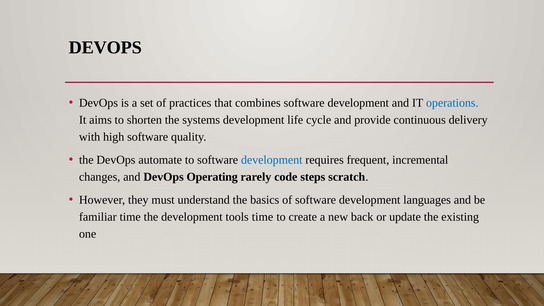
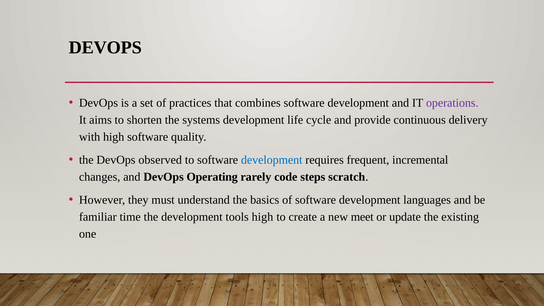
operations colour: blue -> purple
automate: automate -> observed
tools time: time -> high
back: back -> meet
